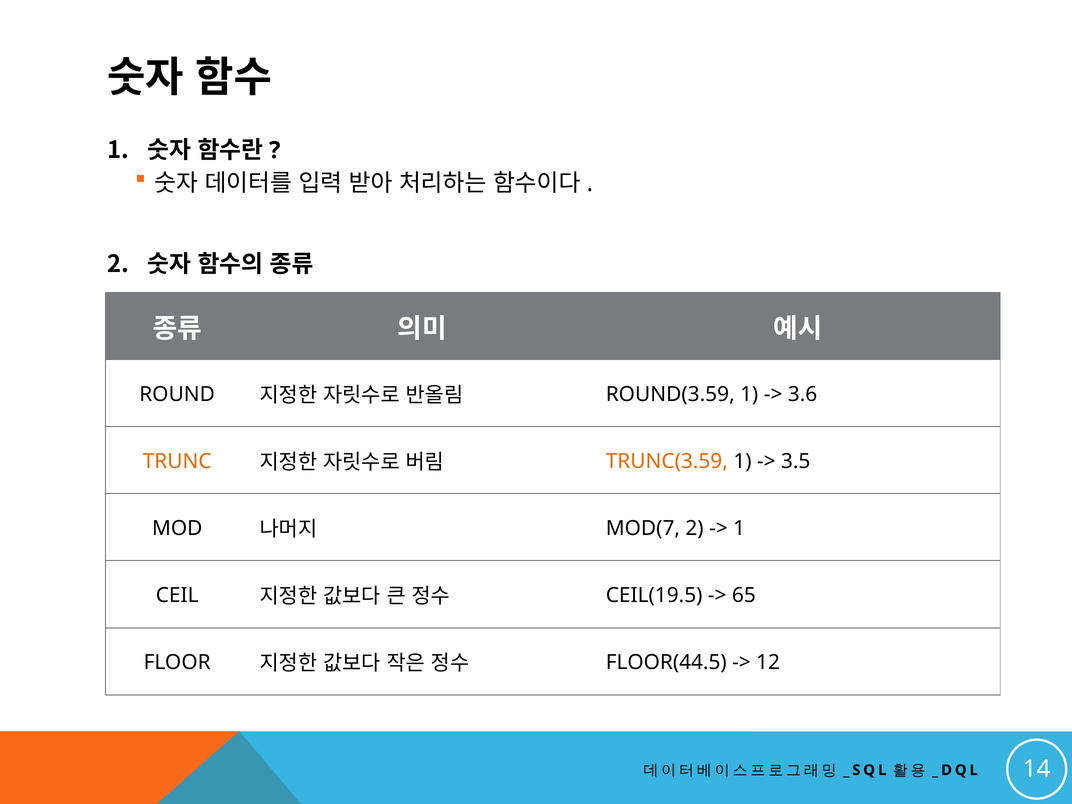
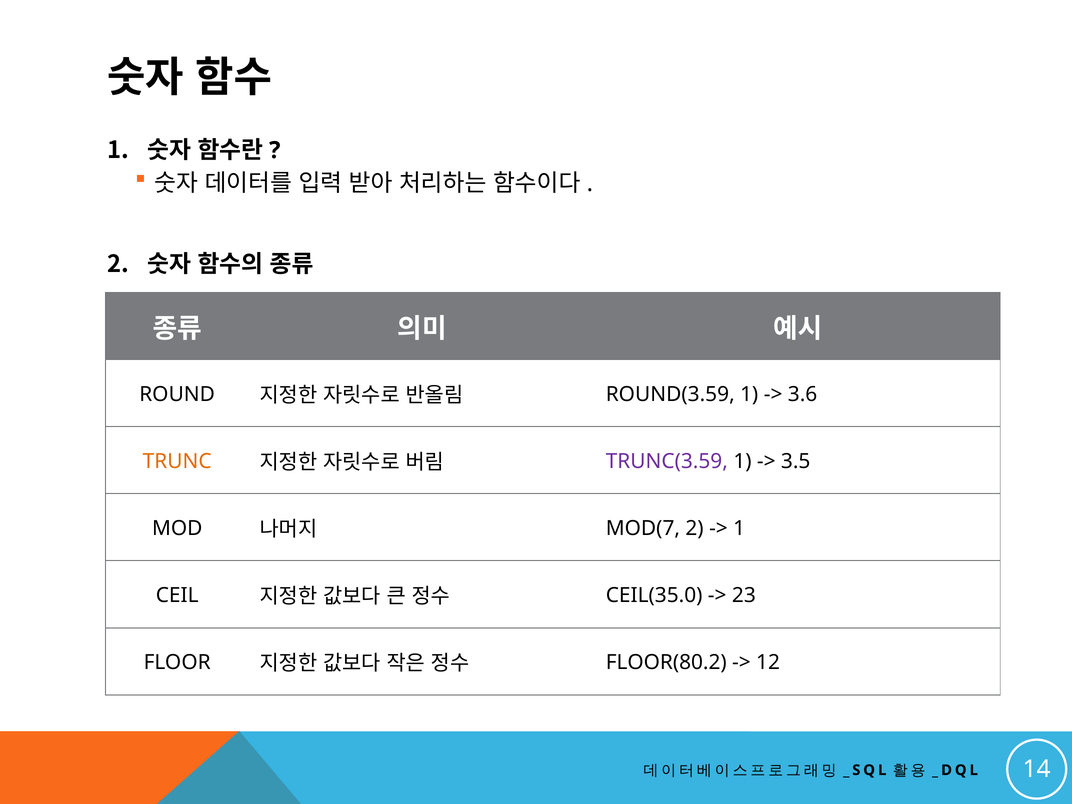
TRUNC(3.59 colour: orange -> purple
CEIL(19.5: CEIL(19.5 -> CEIL(35.0
65: 65 -> 23
FLOOR(44.5: FLOOR(44.5 -> FLOOR(80.2
